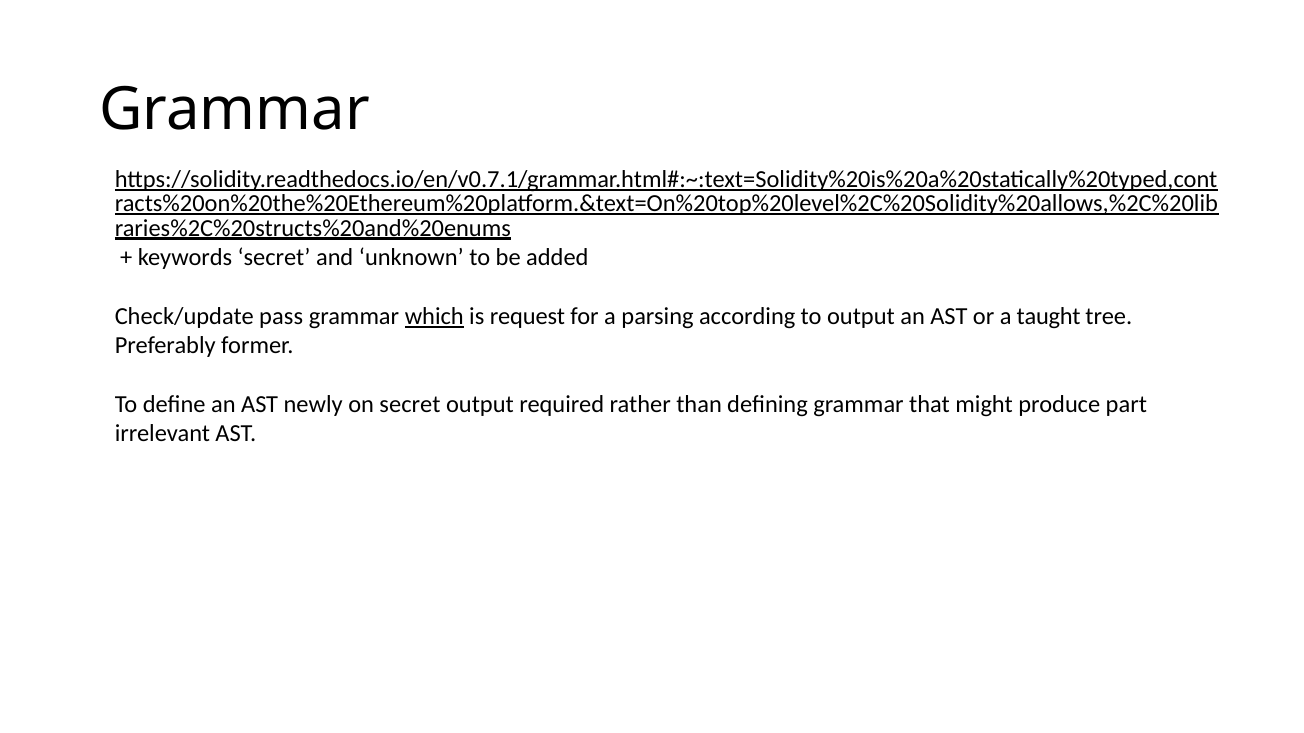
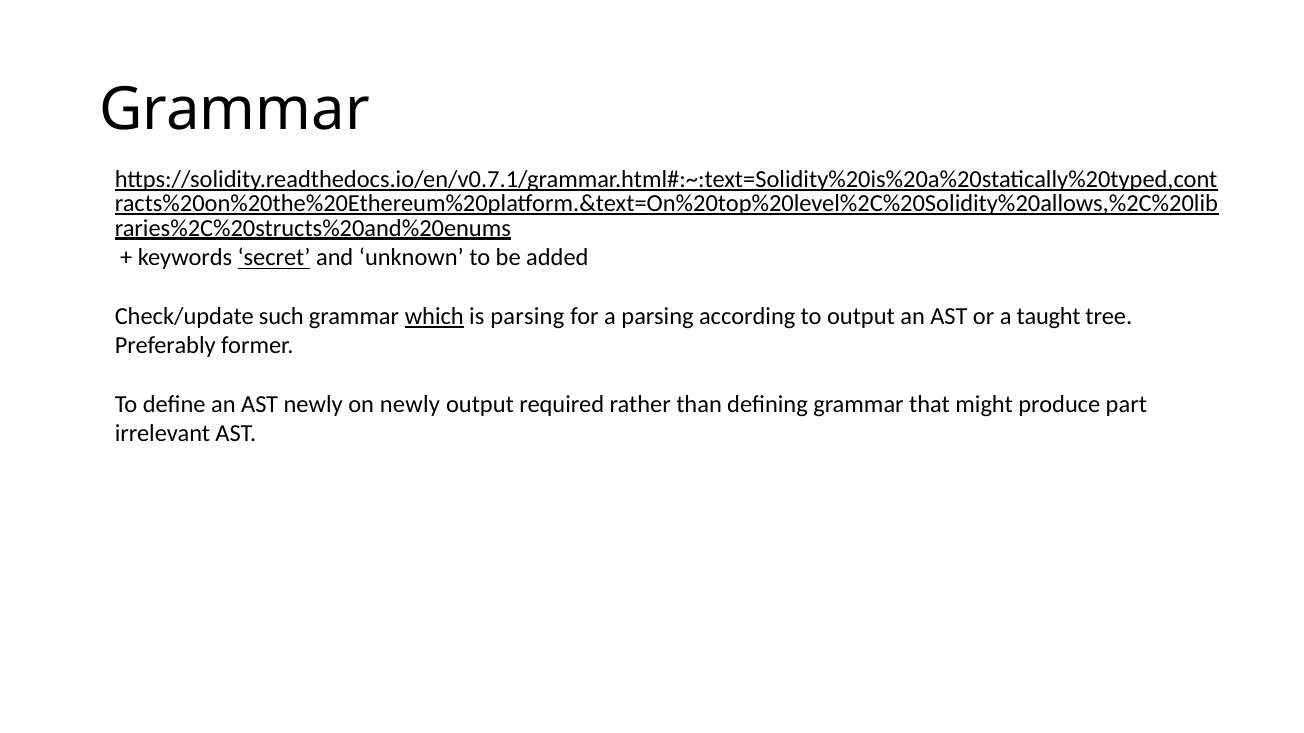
secret at (274, 258) underline: none -> present
pass: pass -> such
is request: request -> parsing
on secret: secret -> newly
